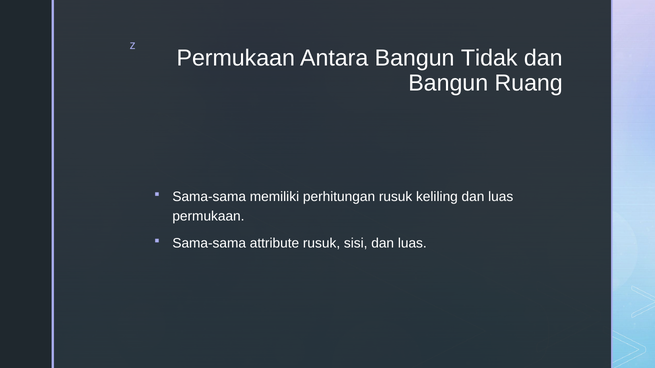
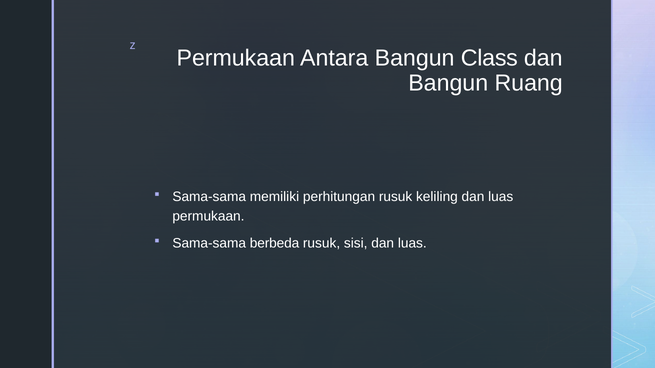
Tidak: Tidak -> Class
attribute: attribute -> berbeda
